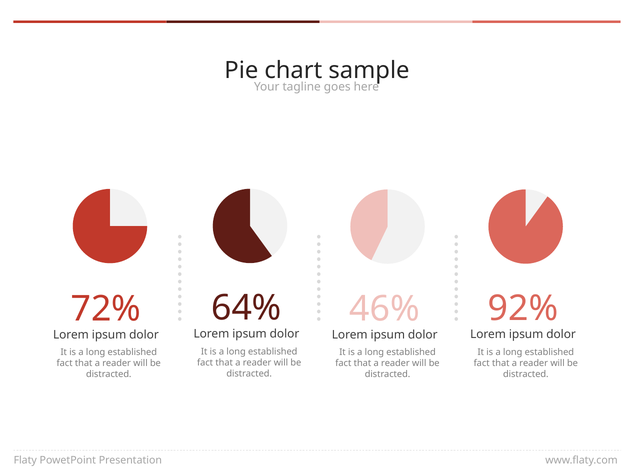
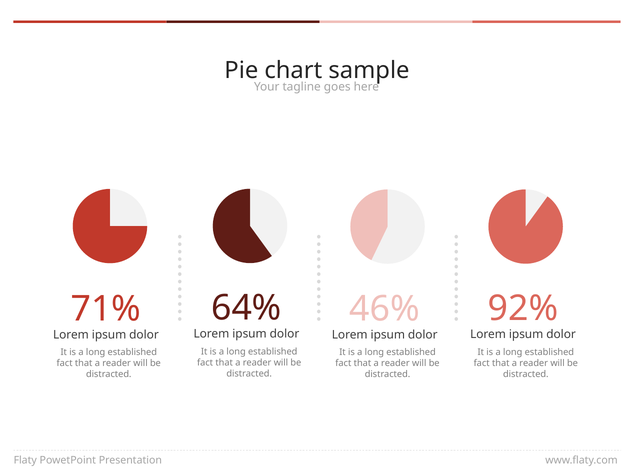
72%: 72% -> 71%
